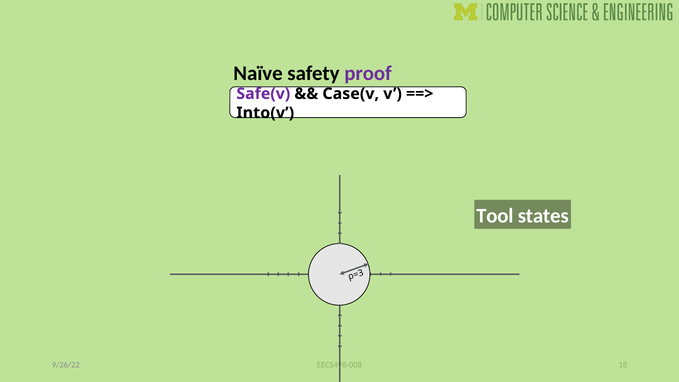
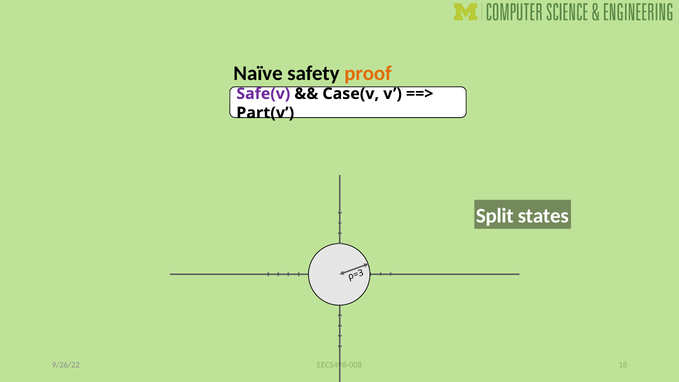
proof colour: purple -> orange
Into(v: Into(v -> Part(v
Tool: Tool -> Split
